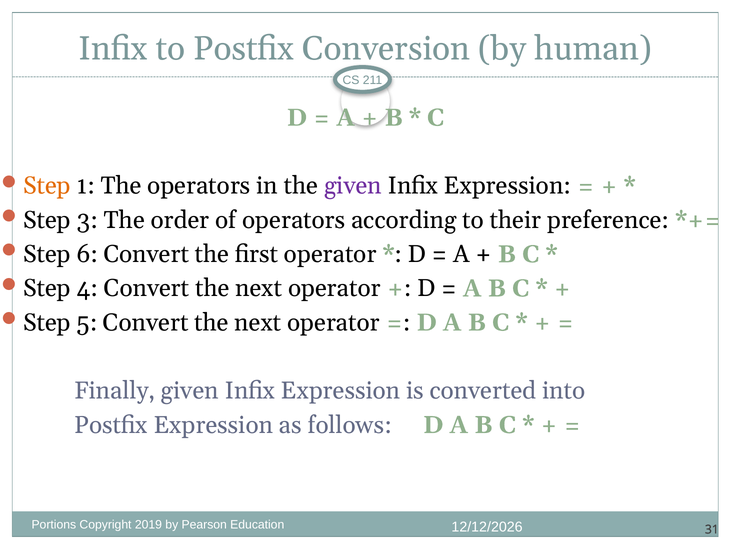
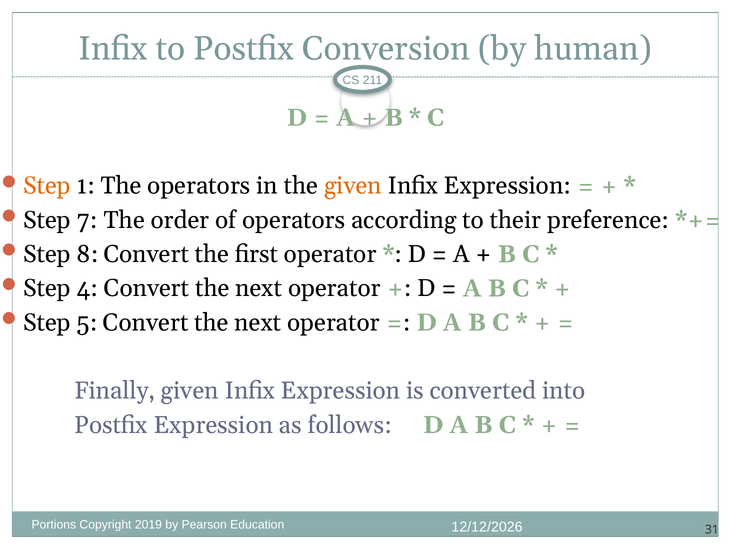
given at (353, 186) colour: purple -> orange
3: 3 -> 7
6: 6 -> 8
